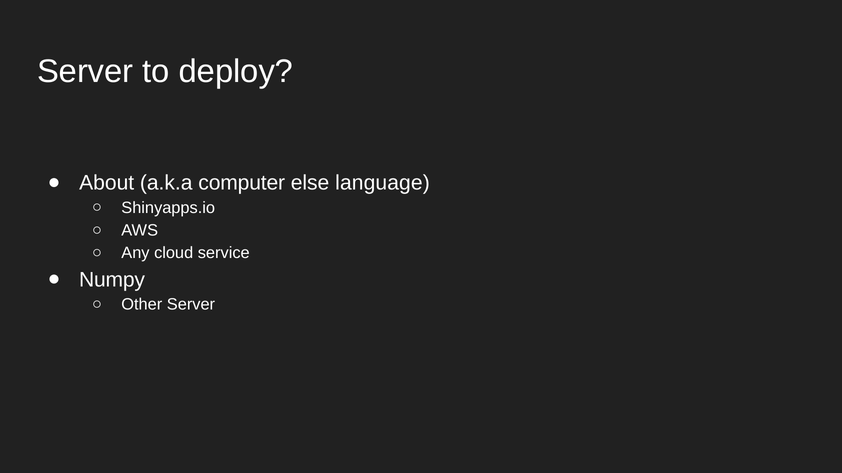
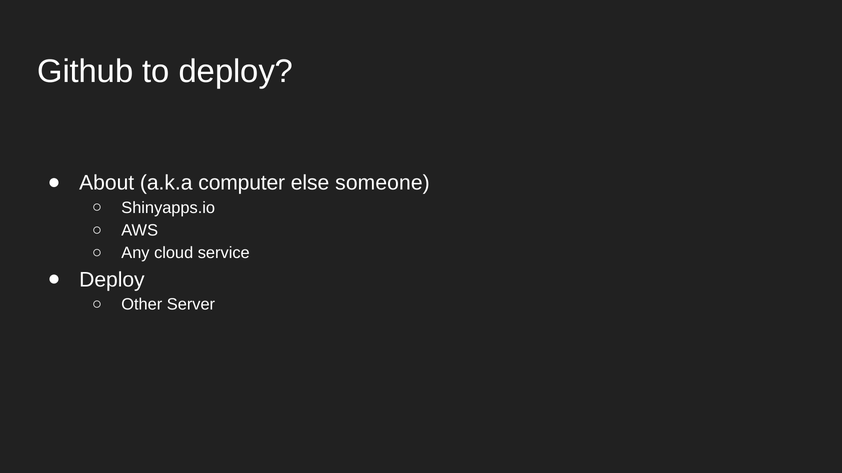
Server at (85, 71): Server -> Github
language: language -> someone
Numpy at (112, 280): Numpy -> Deploy
